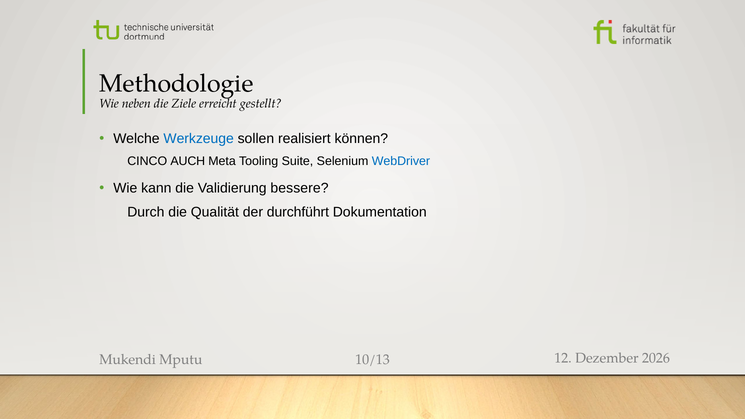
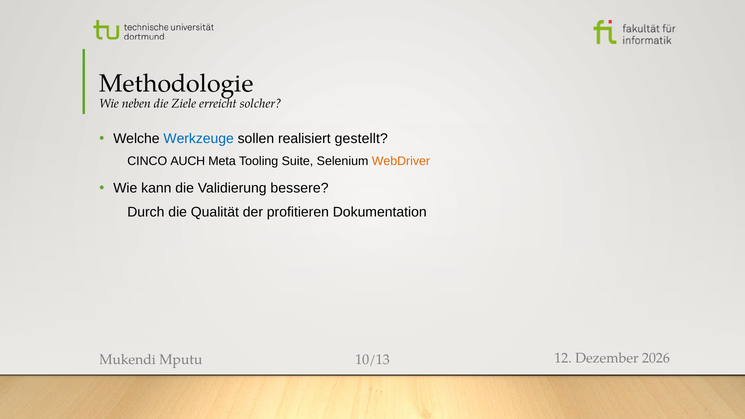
gestellt: gestellt -> solcher
können: können -> gestellt
WebDriver colour: blue -> orange
durchführt: durchführt -> profitieren
